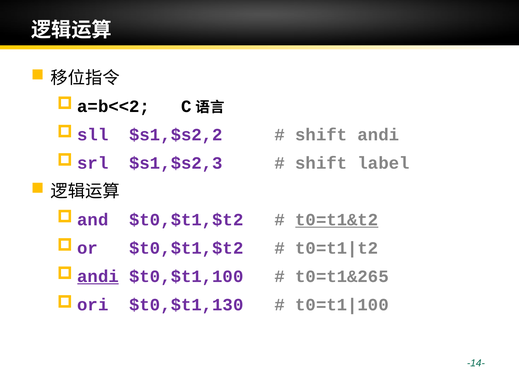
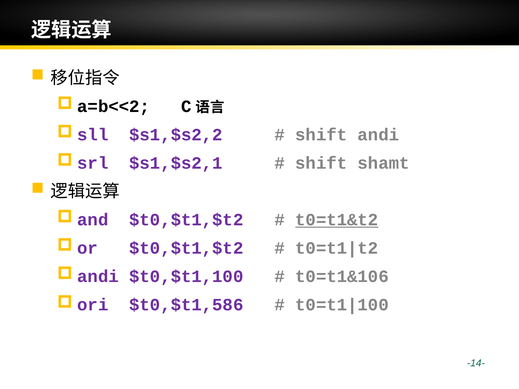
$s1,$s2,3: $s1,$s2,3 -> $s1,$s2,1
label: label -> shamt
andi at (98, 277) underline: present -> none
t0=t1&265: t0=t1&265 -> t0=t1&106
$t0,$t1,130: $t0,$t1,130 -> $t0,$t1,586
